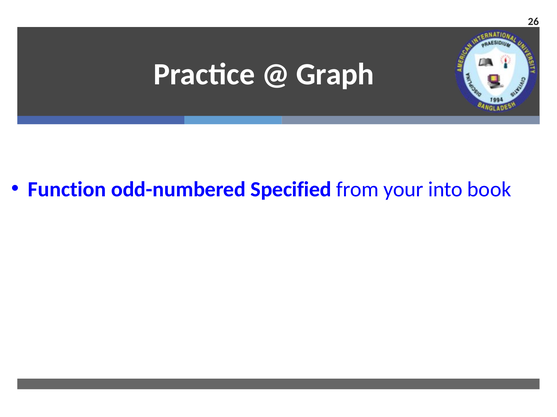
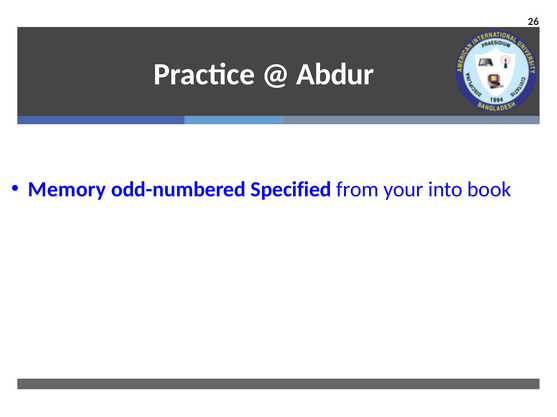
Graph: Graph -> Abdur
Function: Function -> Memory
